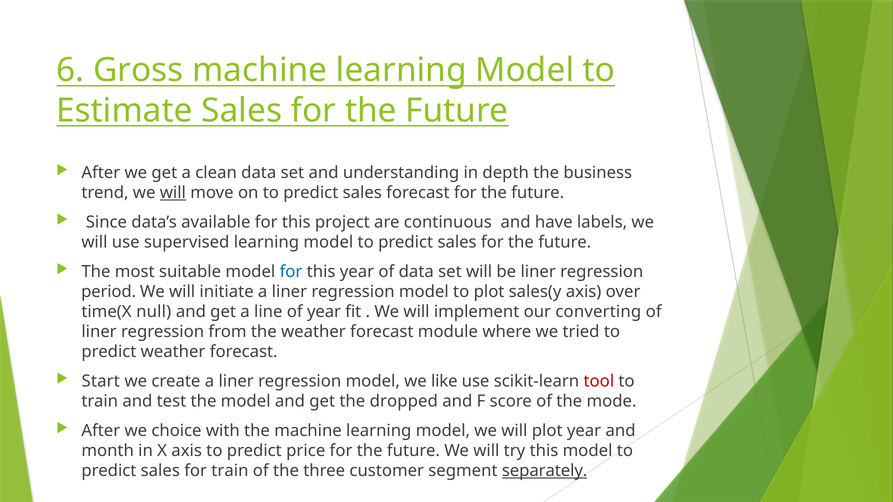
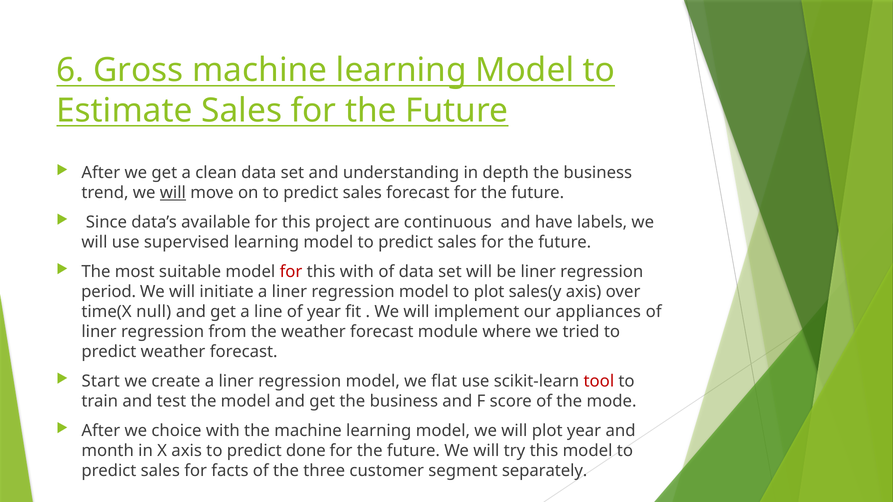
for at (291, 272) colour: blue -> red
this year: year -> with
converting: converting -> appliances
like: like -> flat
get the dropped: dropped -> business
price: price -> done
for train: train -> facts
separately underline: present -> none
